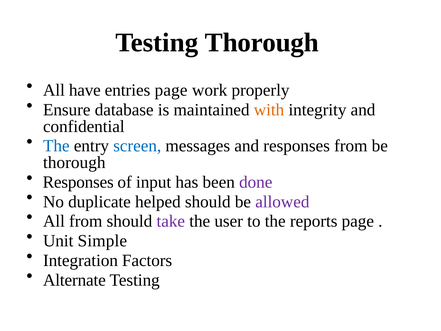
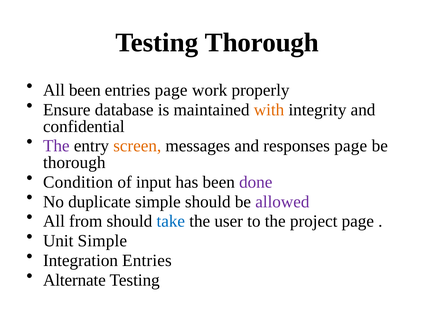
All have: have -> been
The at (56, 146) colour: blue -> purple
screen colour: blue -> orange
responses from: from -> page
Responses at (78, 182): Responses -> Condition
duplicate helped: helped -> simple
take colour: purple -> blue
reports: reports -> project
Integration Factors: Factors -> Entries
